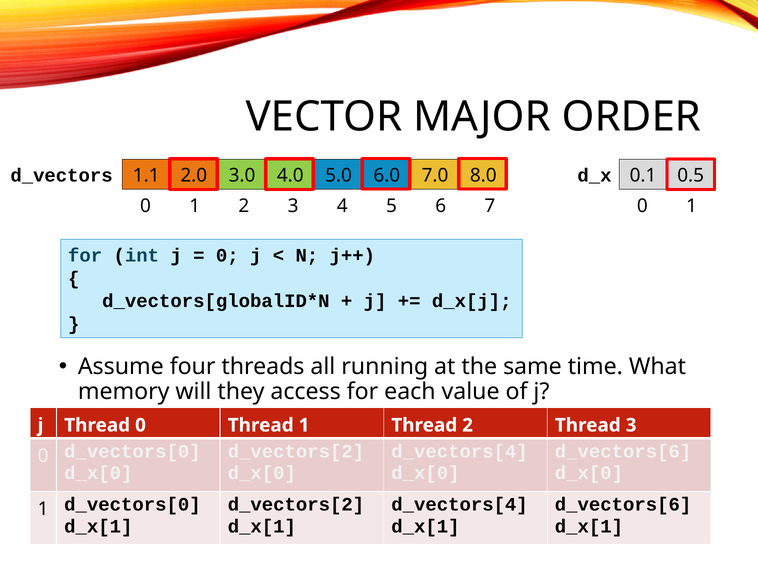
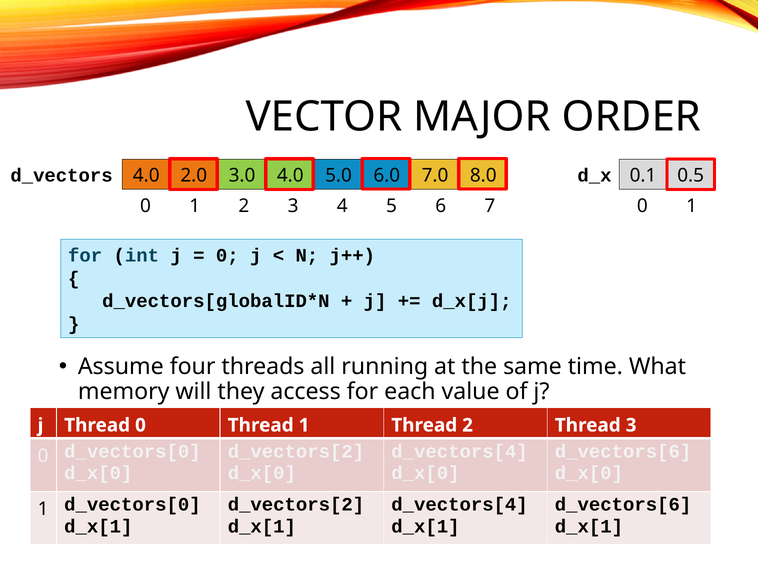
1.1 at (146, 175): 1.1 -> 4.0
